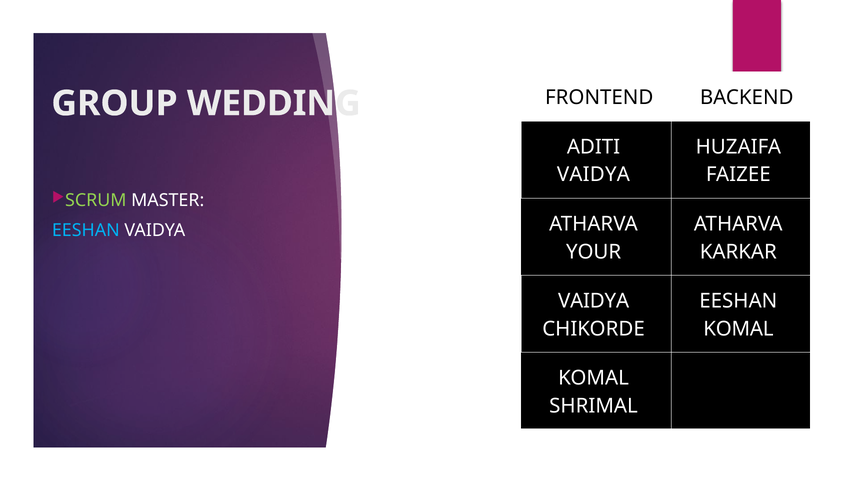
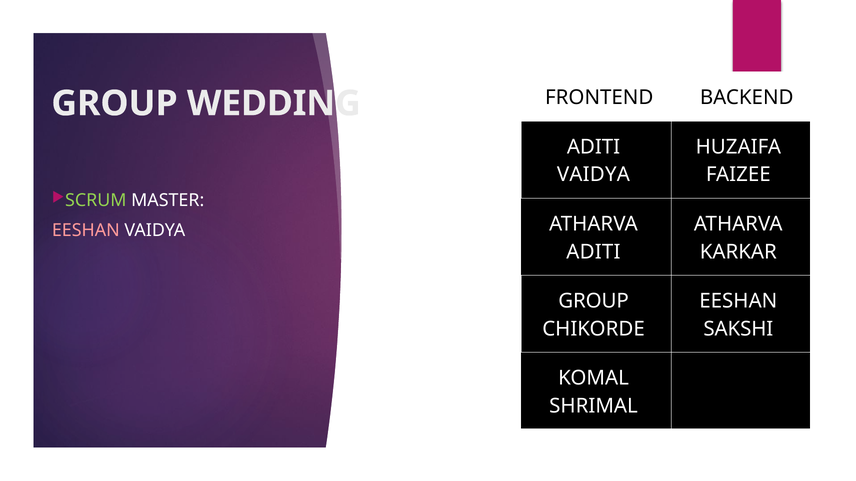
EESHAN at (86, 231) colour: light blue -> pink
YOUR at (594, 252): YOUR -> ADITI
VAIDYA at (594, 301): VAIDYA -> GROUP
KOMAL at (738, 329): KOMAL -> SAKSHI
